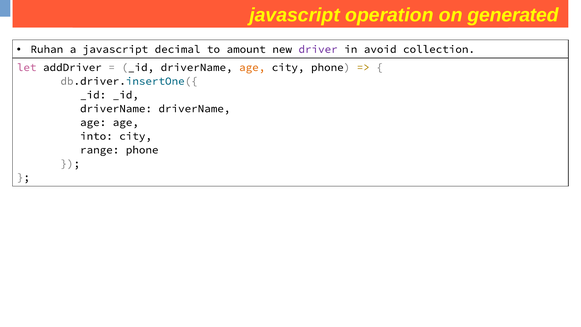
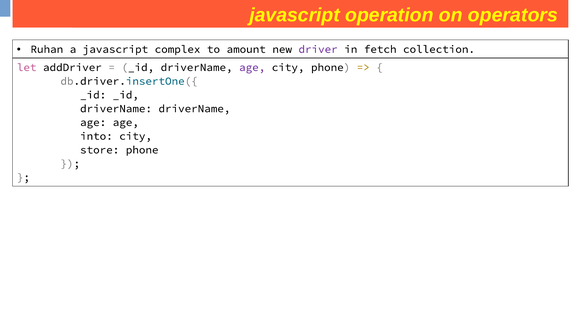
generated: generated -> operators
decimal: decimal -> complex
avoid: avoid -> fetch
age at (252, 67) colour: orange -> purple
range: range -> store
